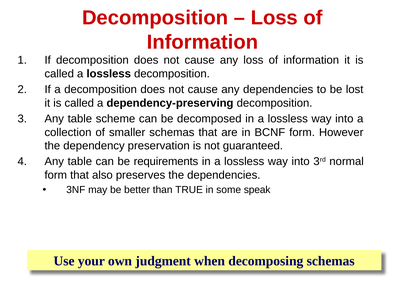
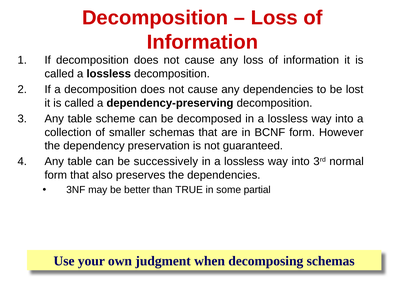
requirements: requirements -> successively
speak: speak -> partial
